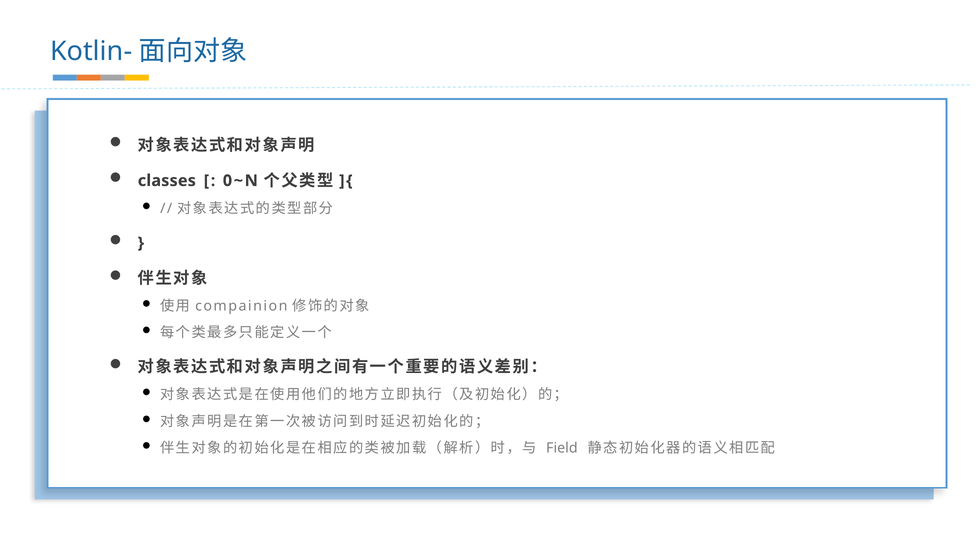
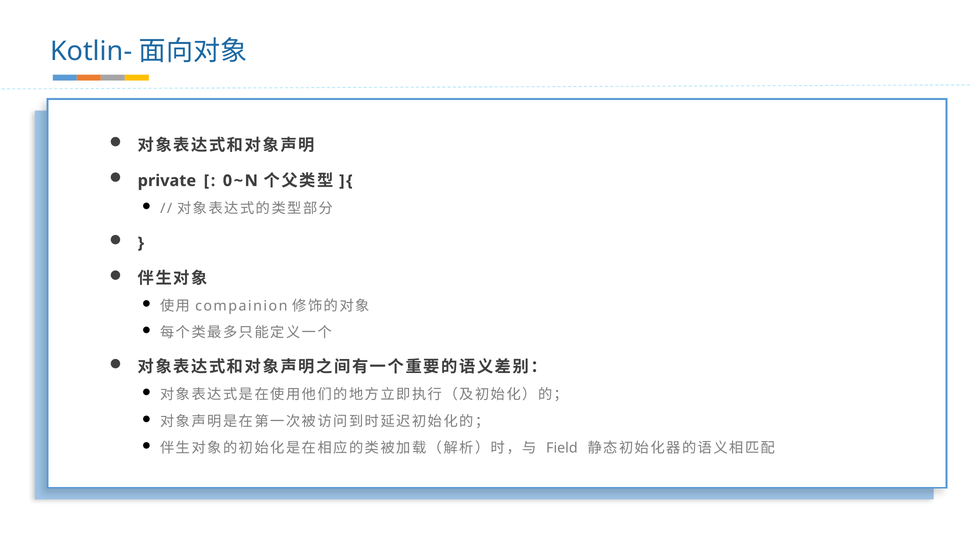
classes: classes -> private
